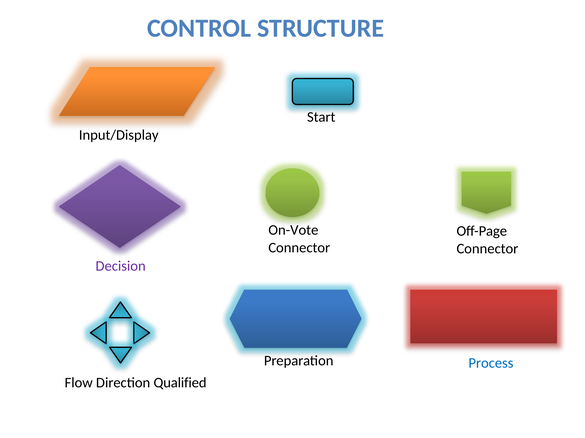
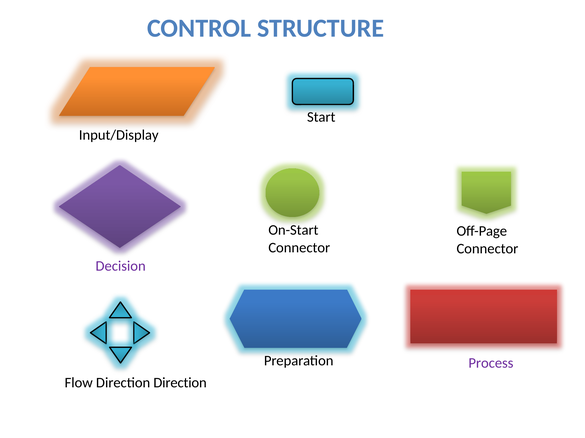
On-Vote: On-Vote -> On-Start
Process colour: blue -> purple
Direction Qualified: Qualified -> Direction
